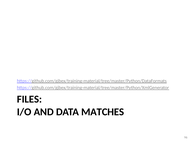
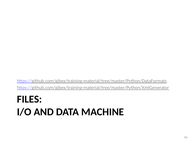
MATCHES: MATCHES -> MACHINE
